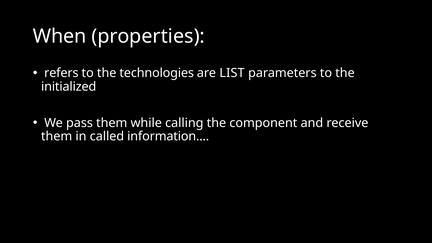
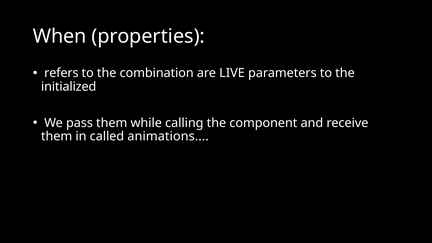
technologies: technologies -> combination
LIST: LIST -> LIVE
information: information -> animations
